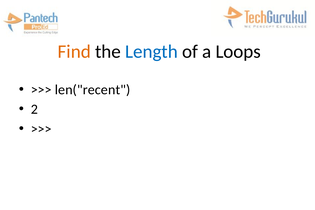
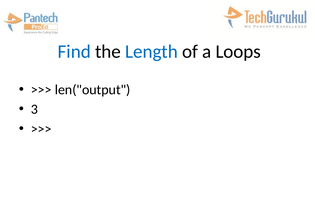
Find colour: orange -> blue
len("recent: len("recent -> len("output
2: 2 -> 3
